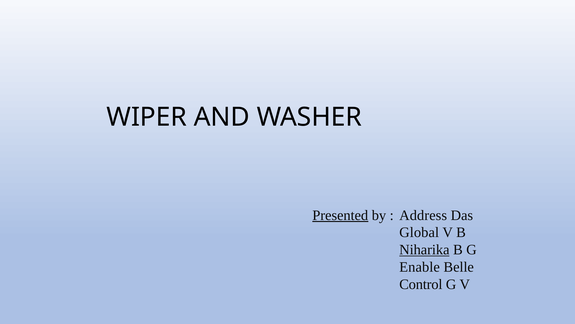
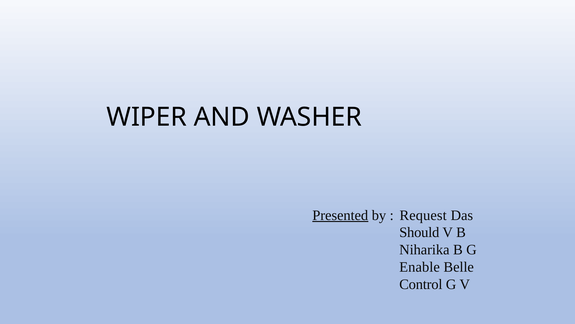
Address: Address -> Request
Global: Global -> Should
Niharika underline: present -> none
